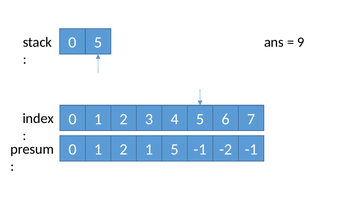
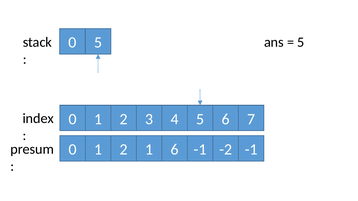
9 at (301, 42): 9 -> 5
1 5: 5 -> 6
